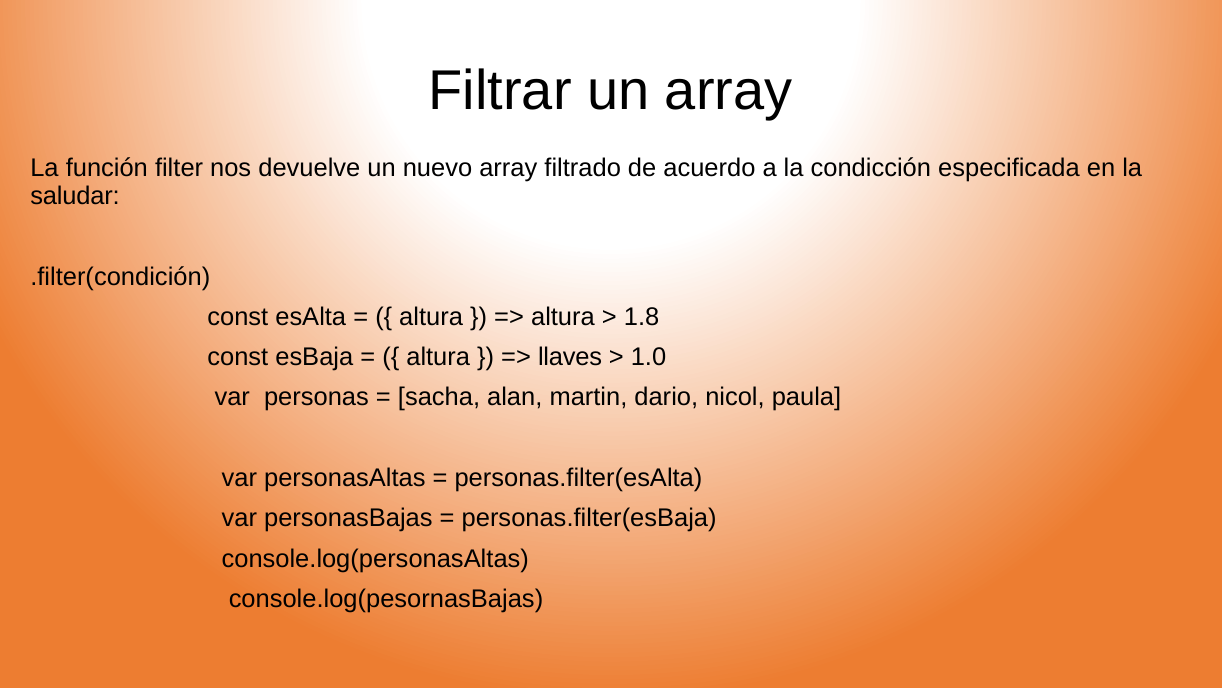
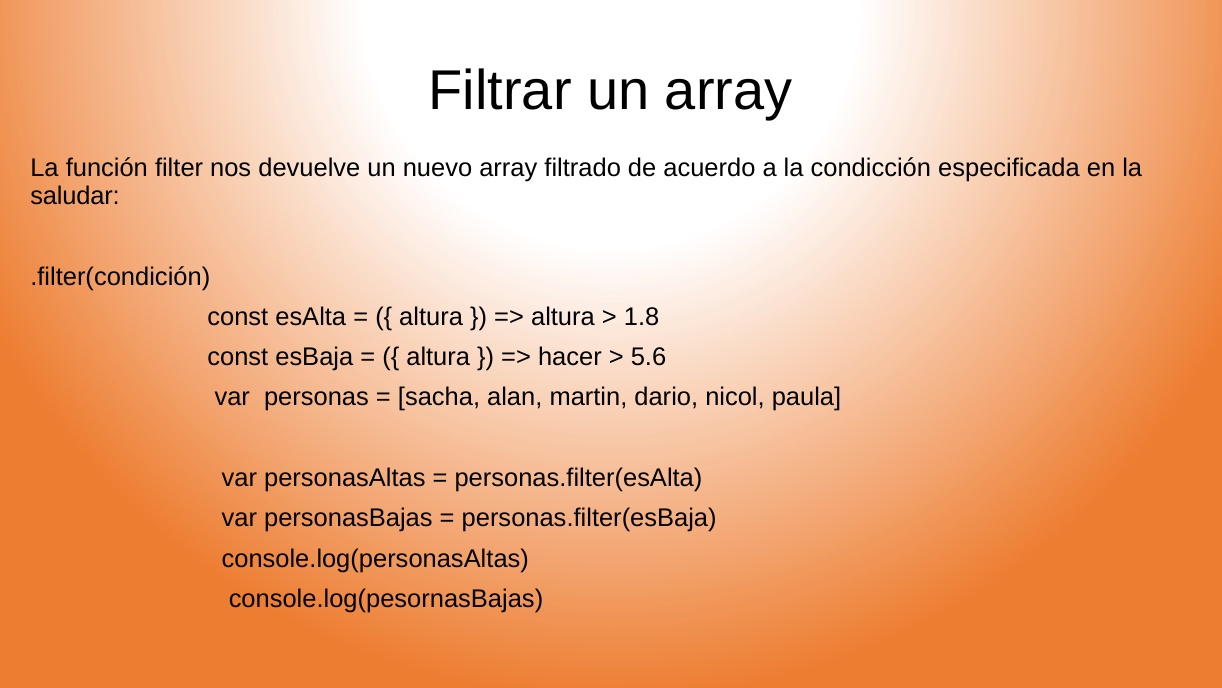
llaves: llaves -> hacer
1.0: 1.0 -> 5.6
